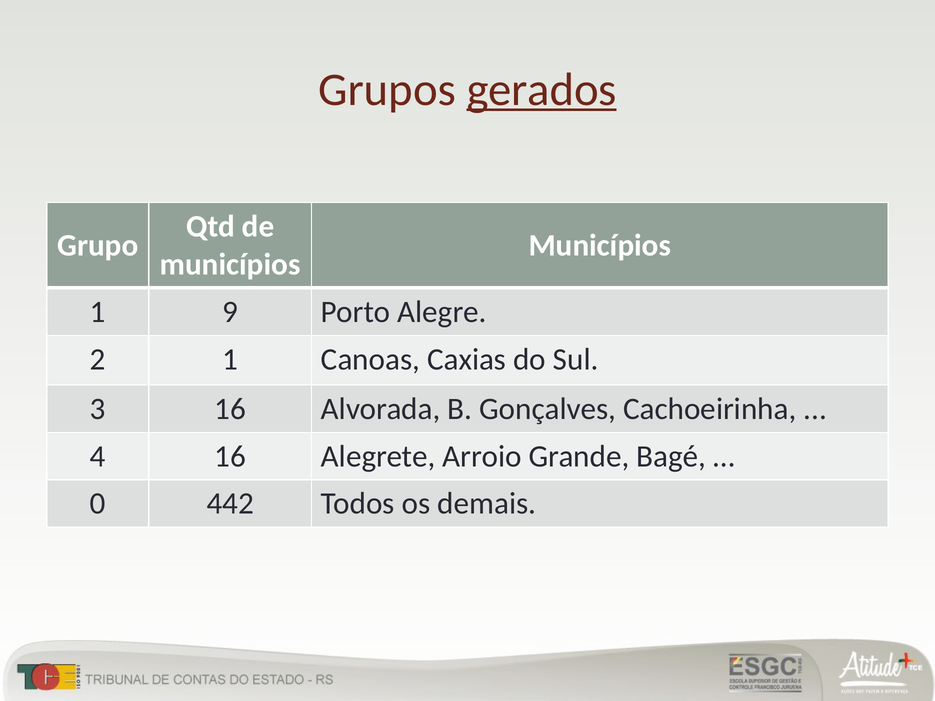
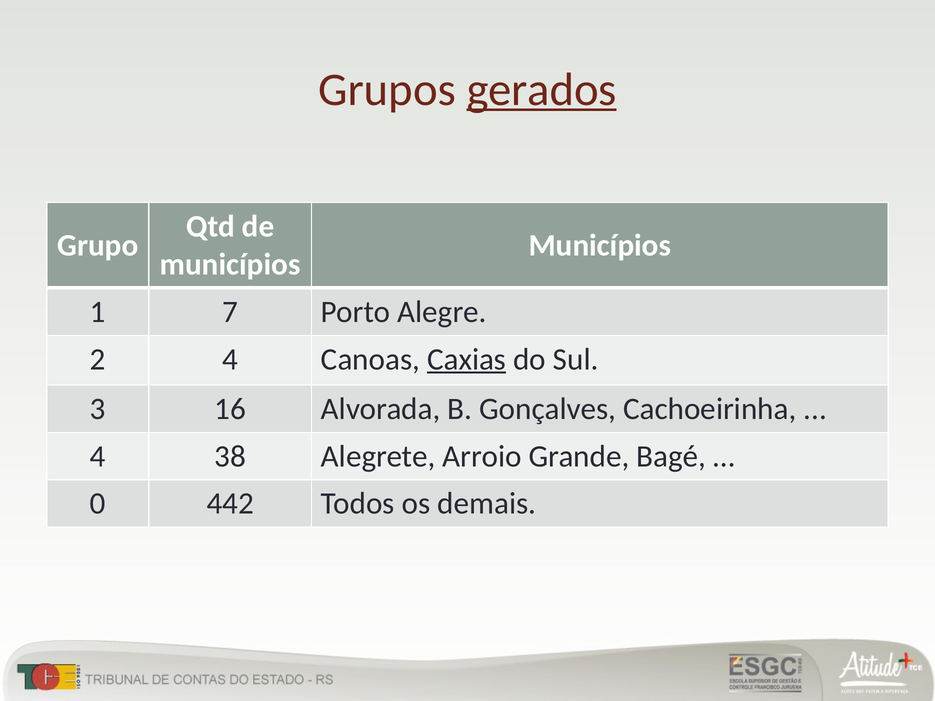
9: 9 -> 7
2 1: 1 -> 4
Caxias underline: none -> present
4 16: 16 -> 38
